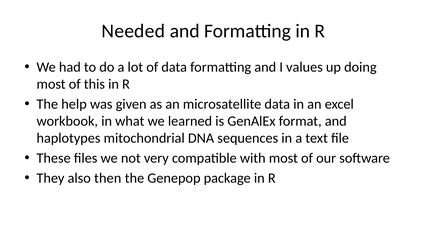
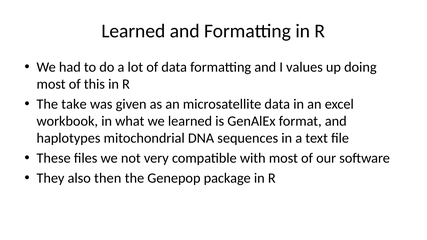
Needed at (133, 31): Needed -> Learned
help: help -> take
